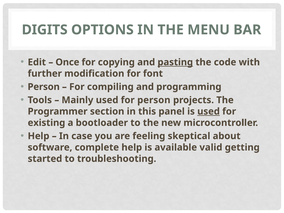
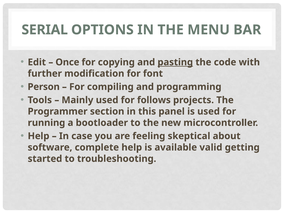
DIGITS: DIGITS -> SERIAL
for person: person -> follows
used at (209, 111) underline: present -> none
existing: existing -> running
